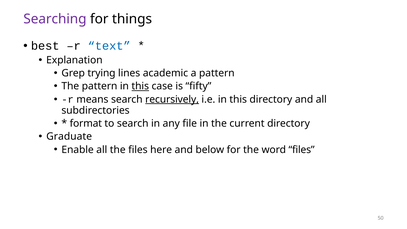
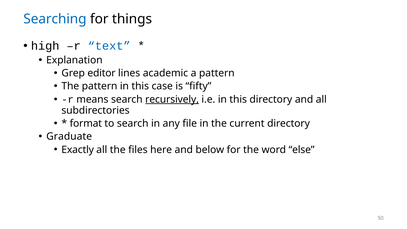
Searching colour: purple -> blue
best: best -> high
trying: trying -> editor
this at (140, 86) underline: present -> none
Enable: Enable -> Exactly
word files: files -> else
